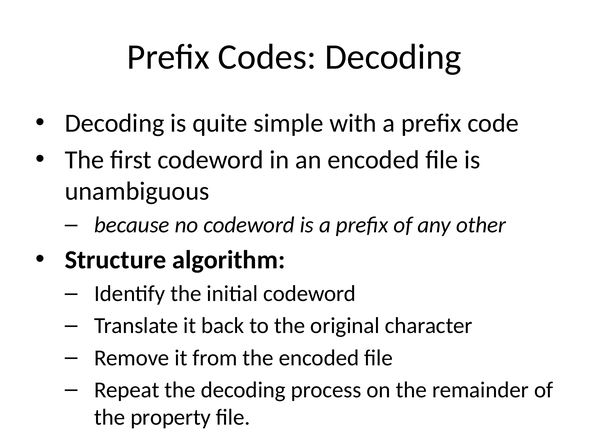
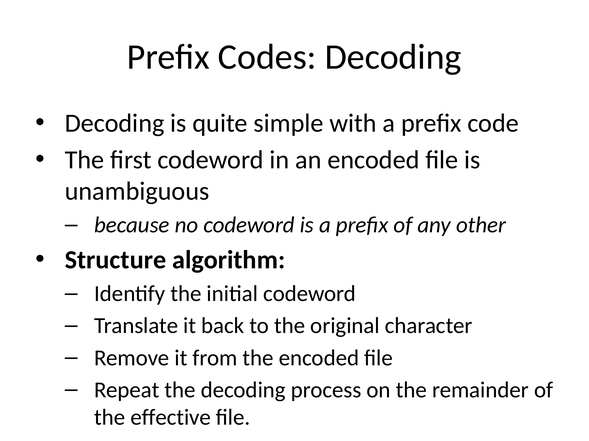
property: property -> effective
